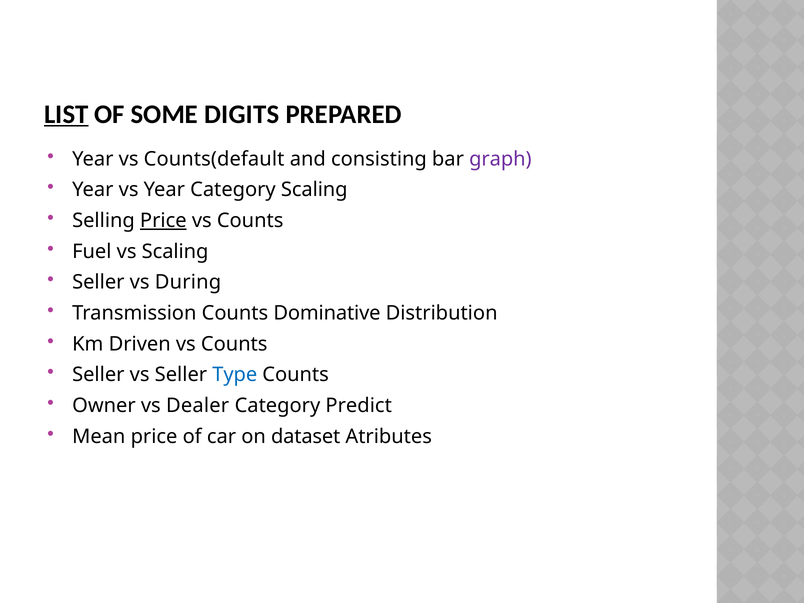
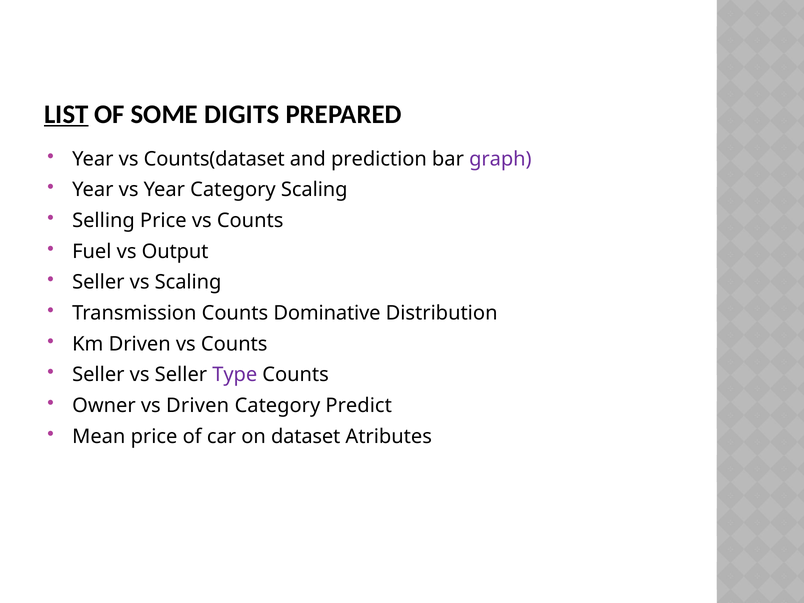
Counts(default: Counts(default -> Counts(dataset
consisting: consisting -> prediction
Price at (163, 221) underline: present -> none
vs Scaling: Scaling -> Output
vs During: During -> Scaling
Type colour: blue -> purple
vs Dealer: Dealer -> Driven
